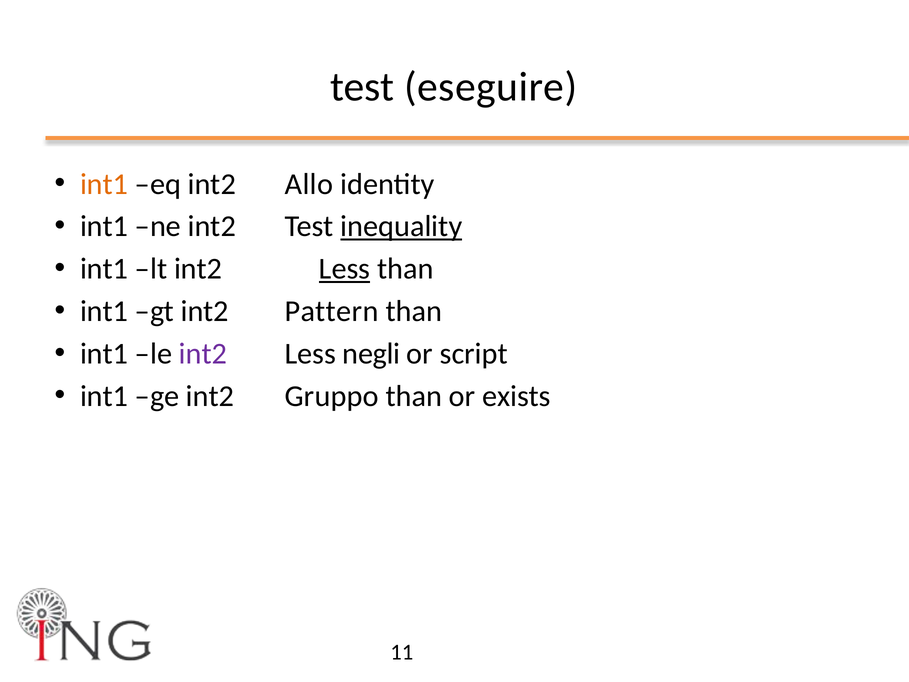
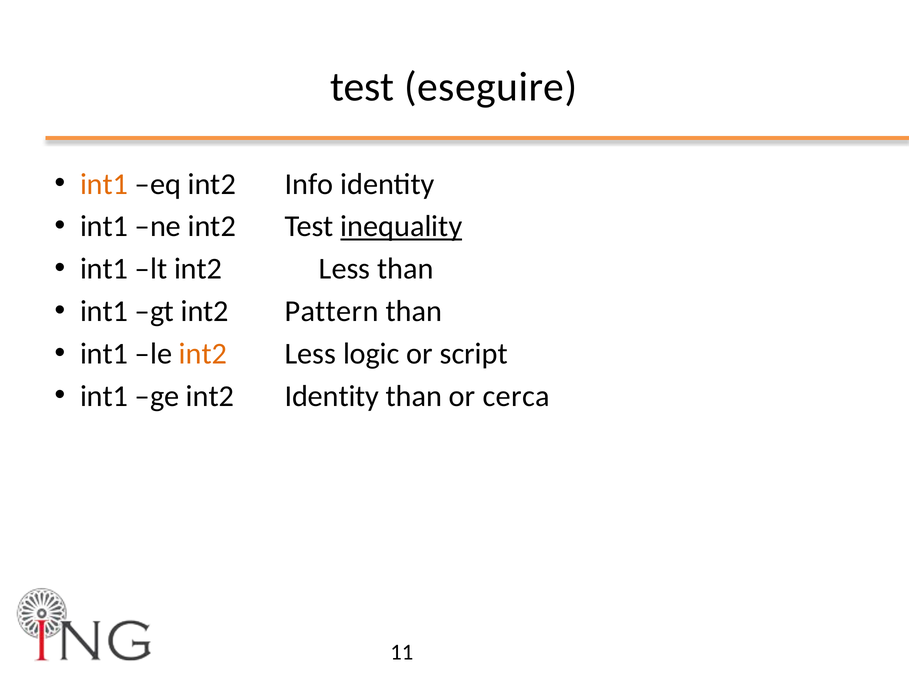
Allo: Allo -> Info
Less at (345, 269) underline: present -> none
int2 at (203, 354) colour: purple -> orange
negli: negli -> logic
int2 Gruppo: Gruppo -> Identity
exists: exists -> cerca
